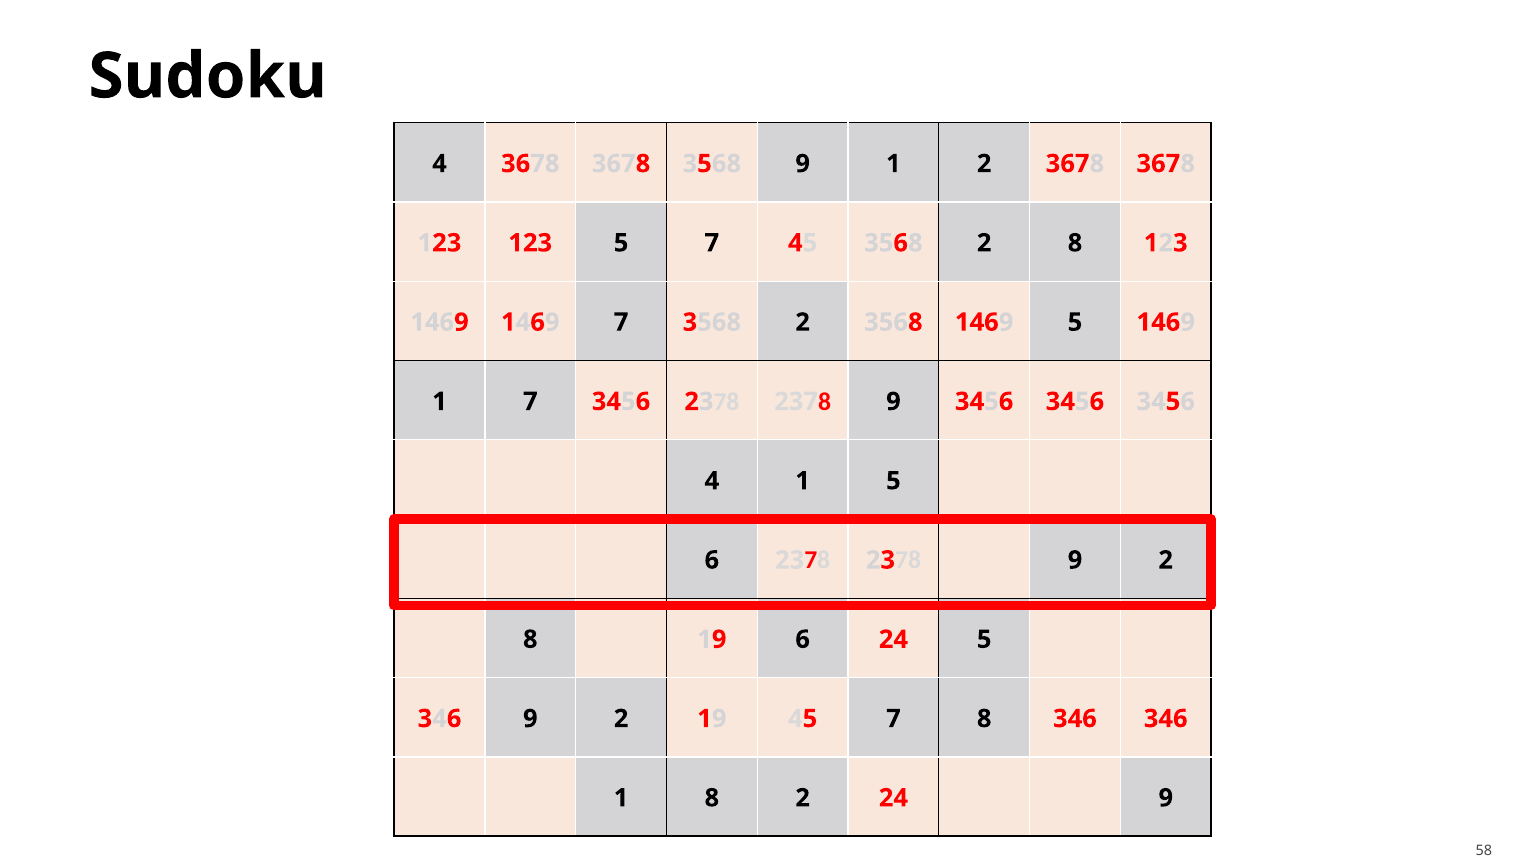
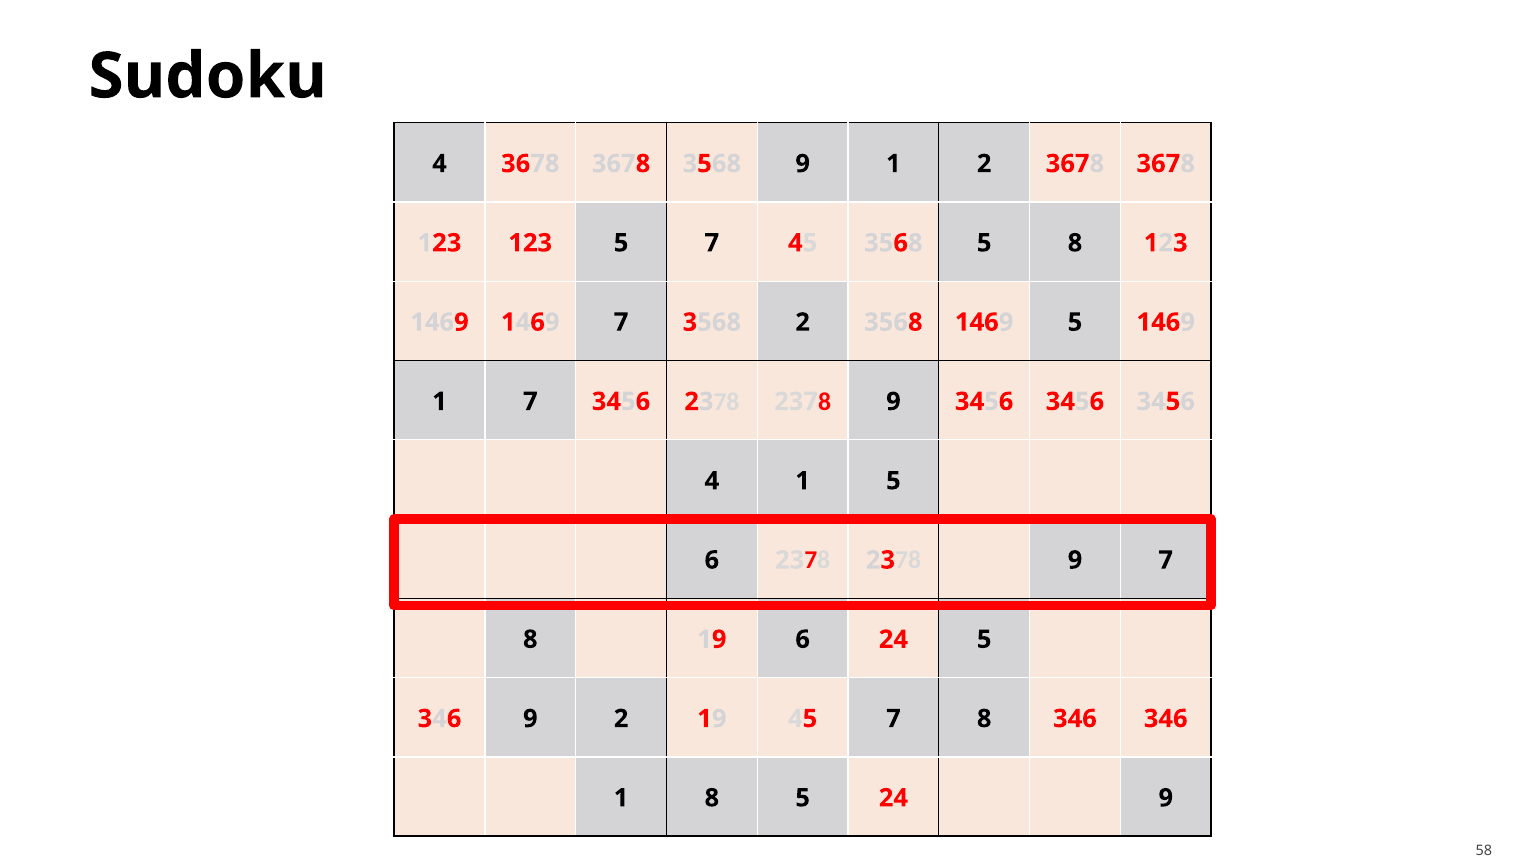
45 3568 2: 2 -> 5
2 at (1166, 560): 2 -> 7
8 2: 2 -> 5
